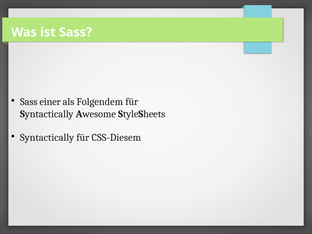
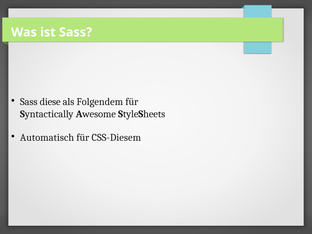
einer: einer -> diese
Syntactically at (47, 137): Syntactically -> Automatisch
